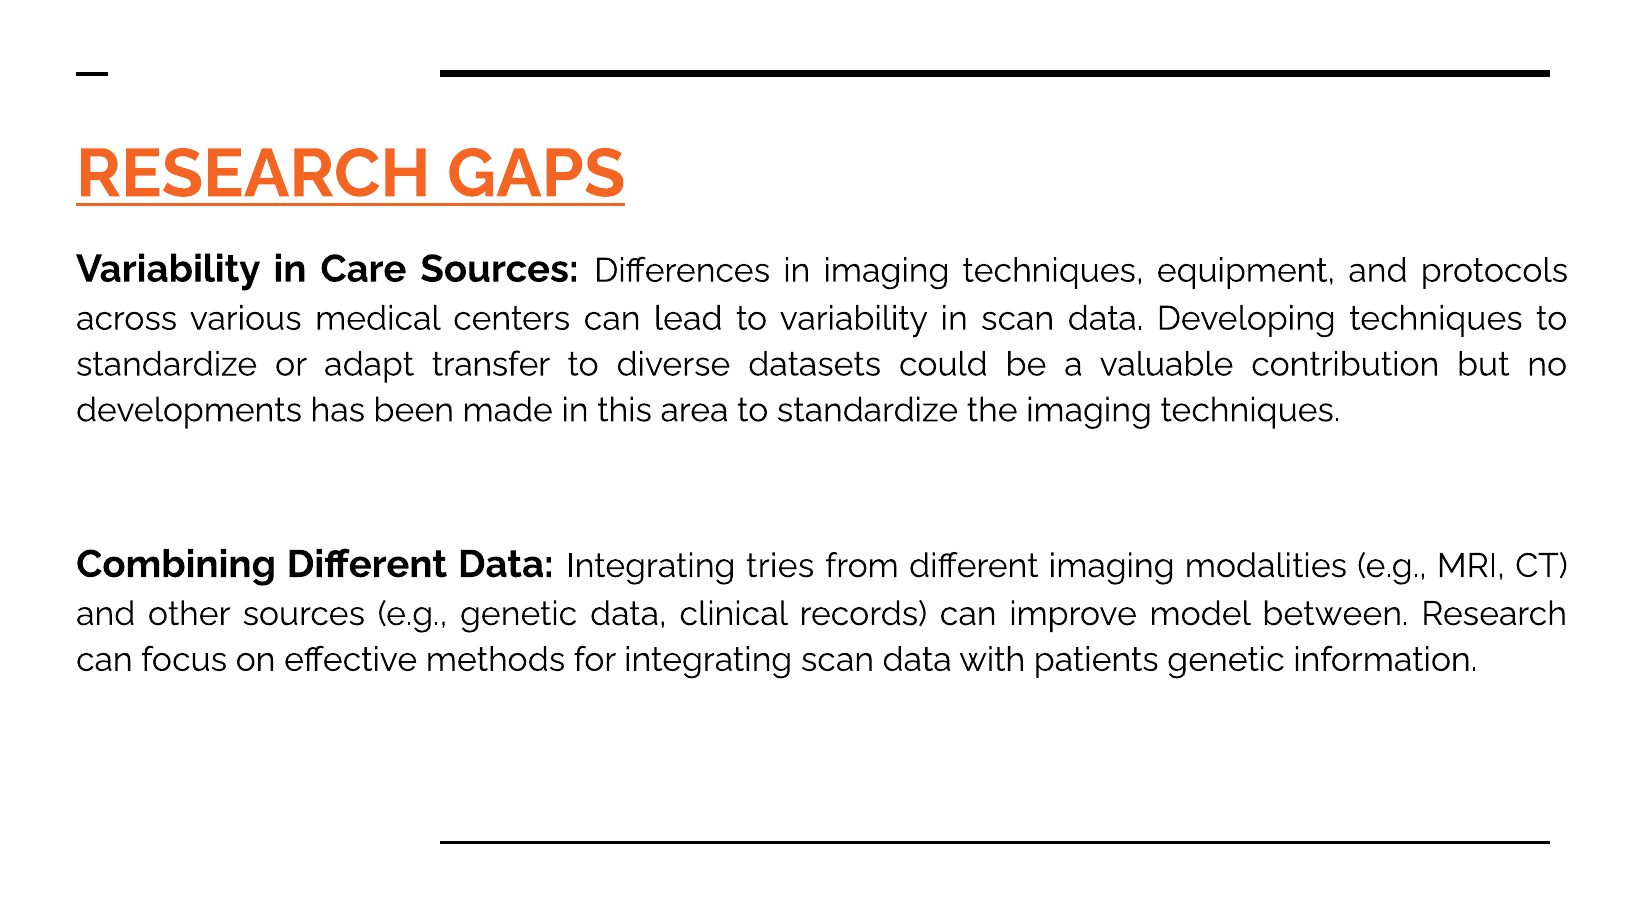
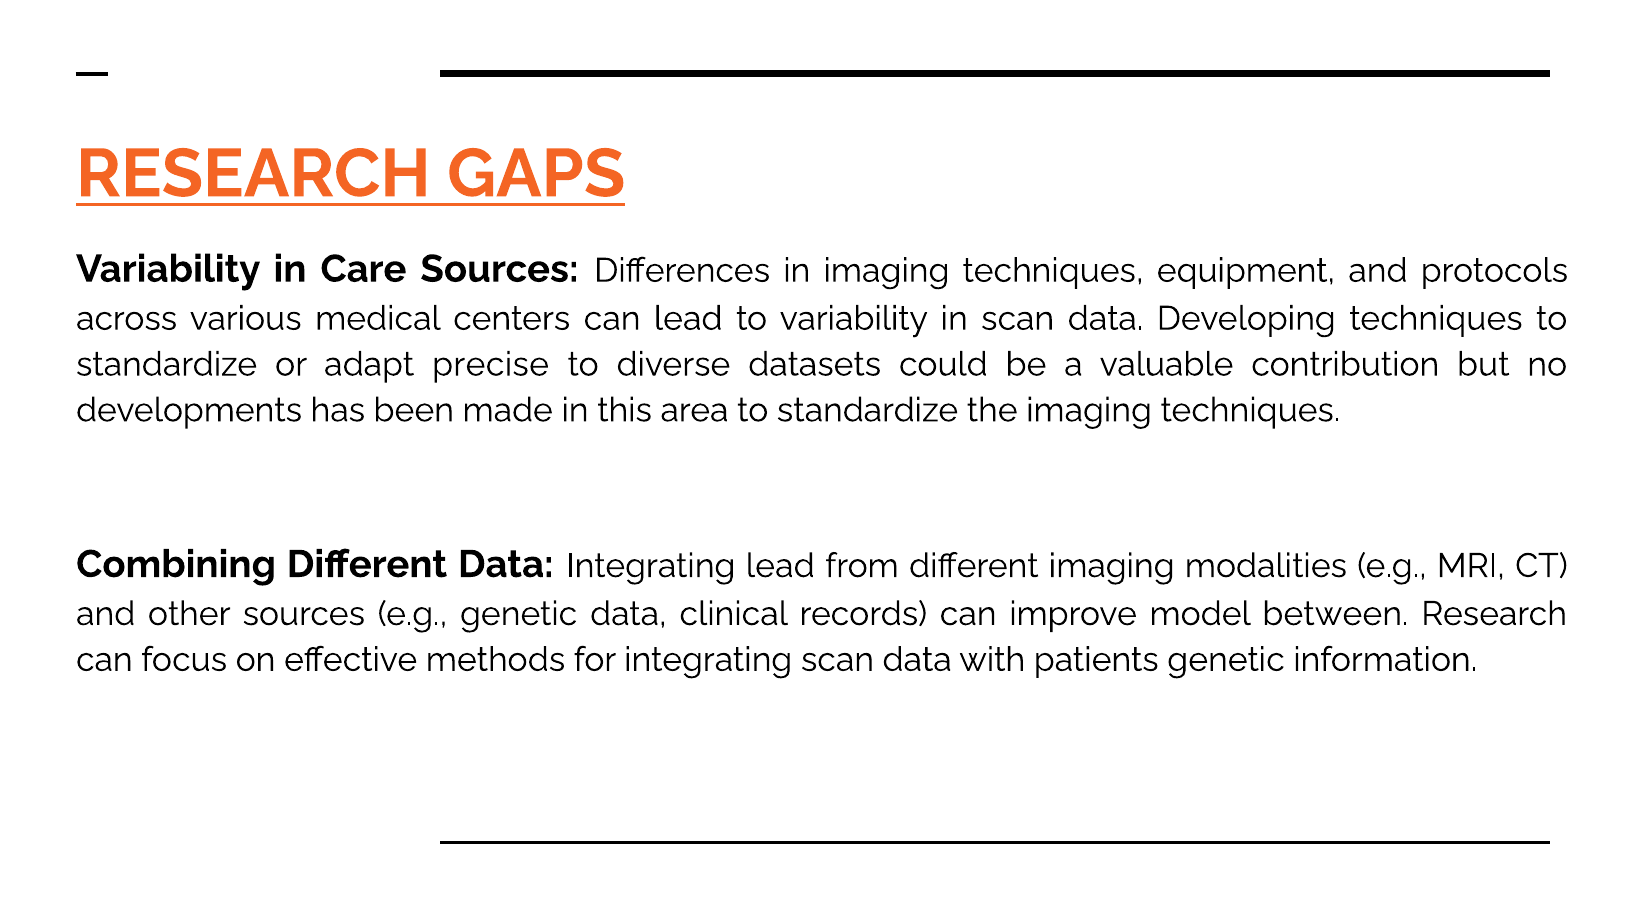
transfer: transfer -> precise
Integrating tries: tries -> lead
